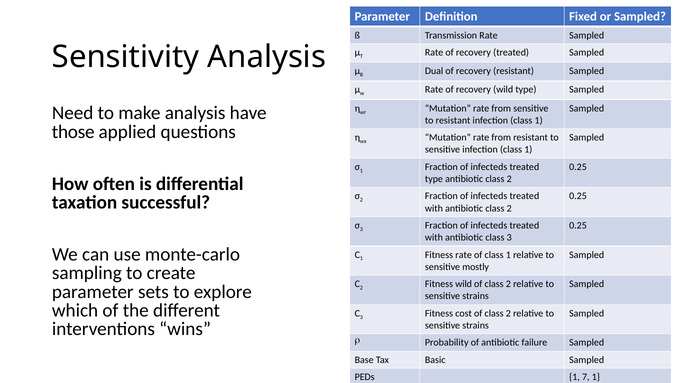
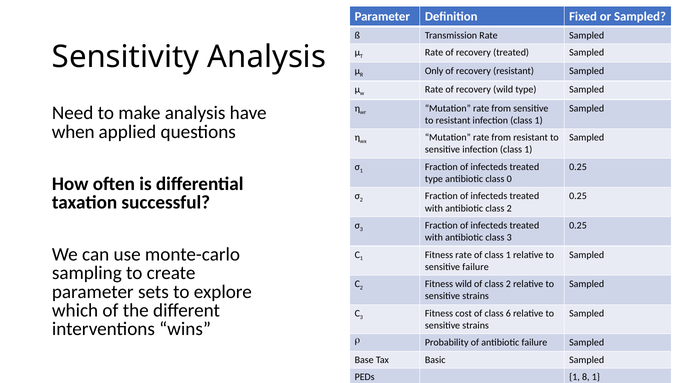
Dual: Dual -> Only
those: those -> when
2 at (509, 179): 2 -> 0
sensitive mostly: mostly -> failure
cost of class 2: 2 -> 6
7: 7 -> 8
